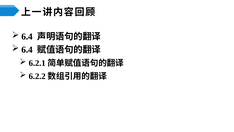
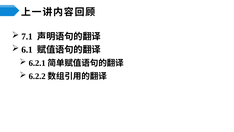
6.4 at (27, 36): 6.4 -> 7.1
6.4 at (27, 50): 6.4 -> 6.1
